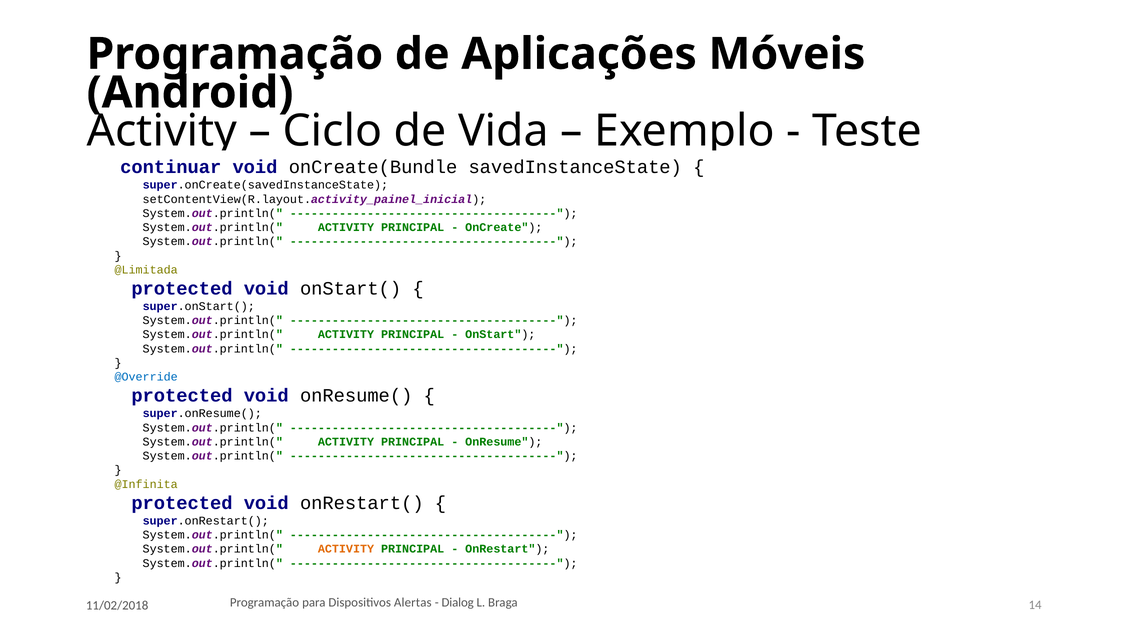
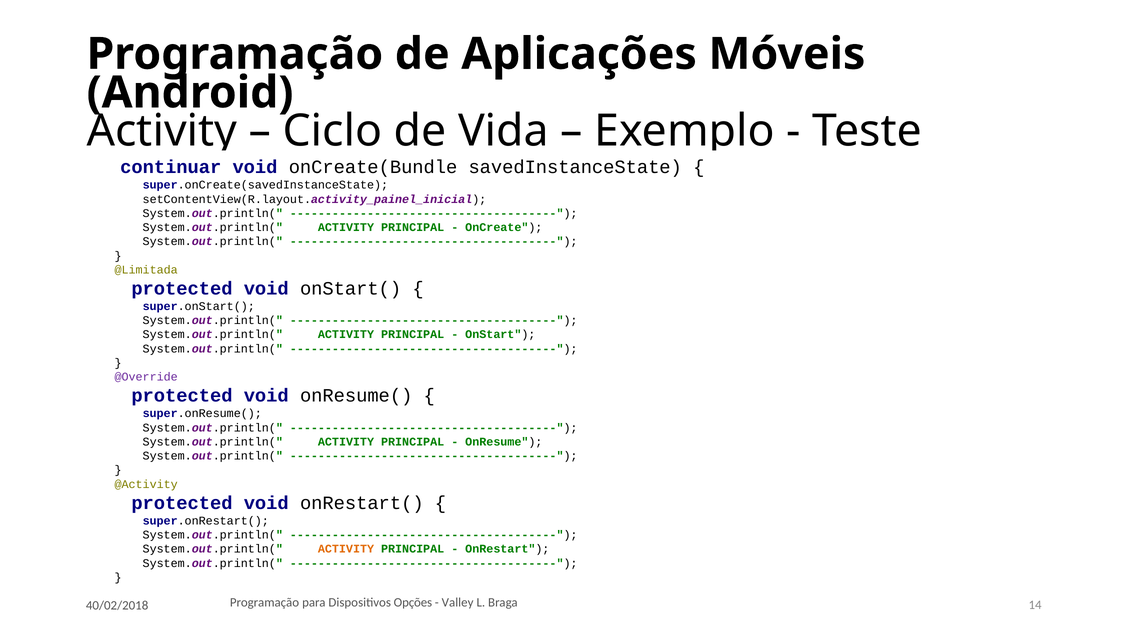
@Override colour: blue -> purple
@Infinita: @Infinita -> @Activity
11/02/2018: 11/02/2018 -> 40/02/2018
Alertas: Alertas -> Opções
Dialog: Dialog -> Valley
